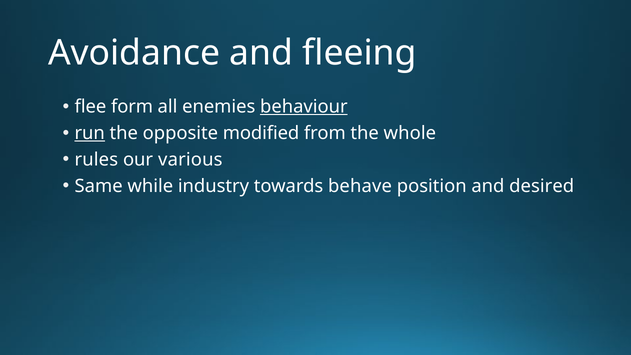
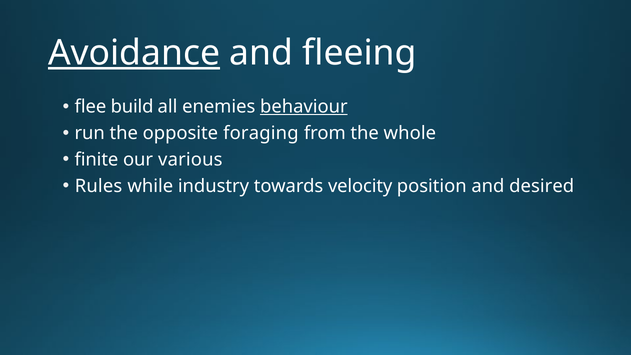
Avoidance underline: none -> present
form: form -> build
run underline: present -> none
modified: modified -> foraging
rules: rules -> finite
Same: Same -> Rules
behave: behave -> velocity
